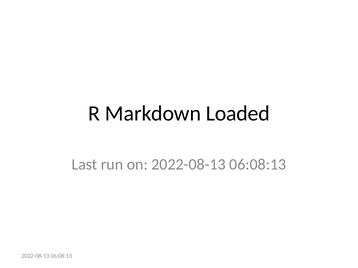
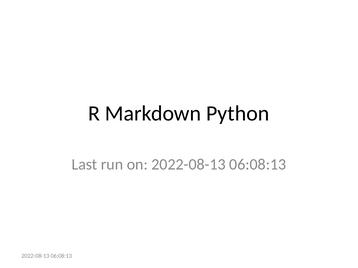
Loaded: Loaded -> Python
